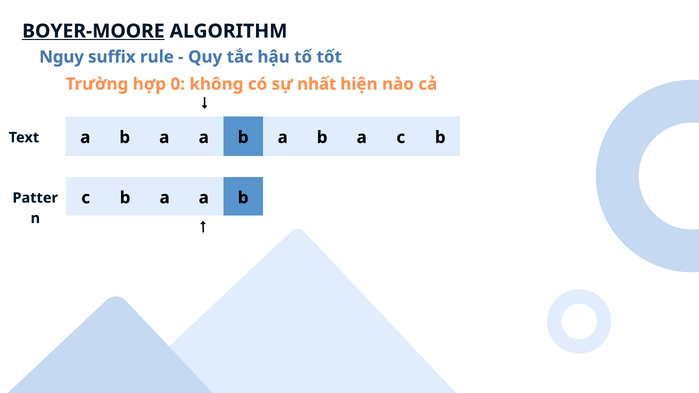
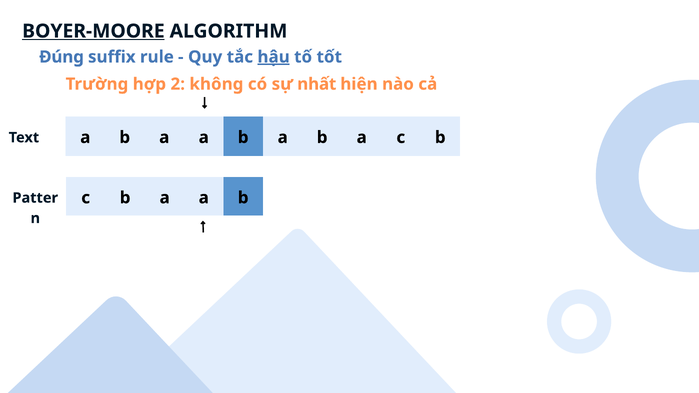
Nguy: Nguy -> Đúng
hậu underline: none -> present
0: 0 -> 2
